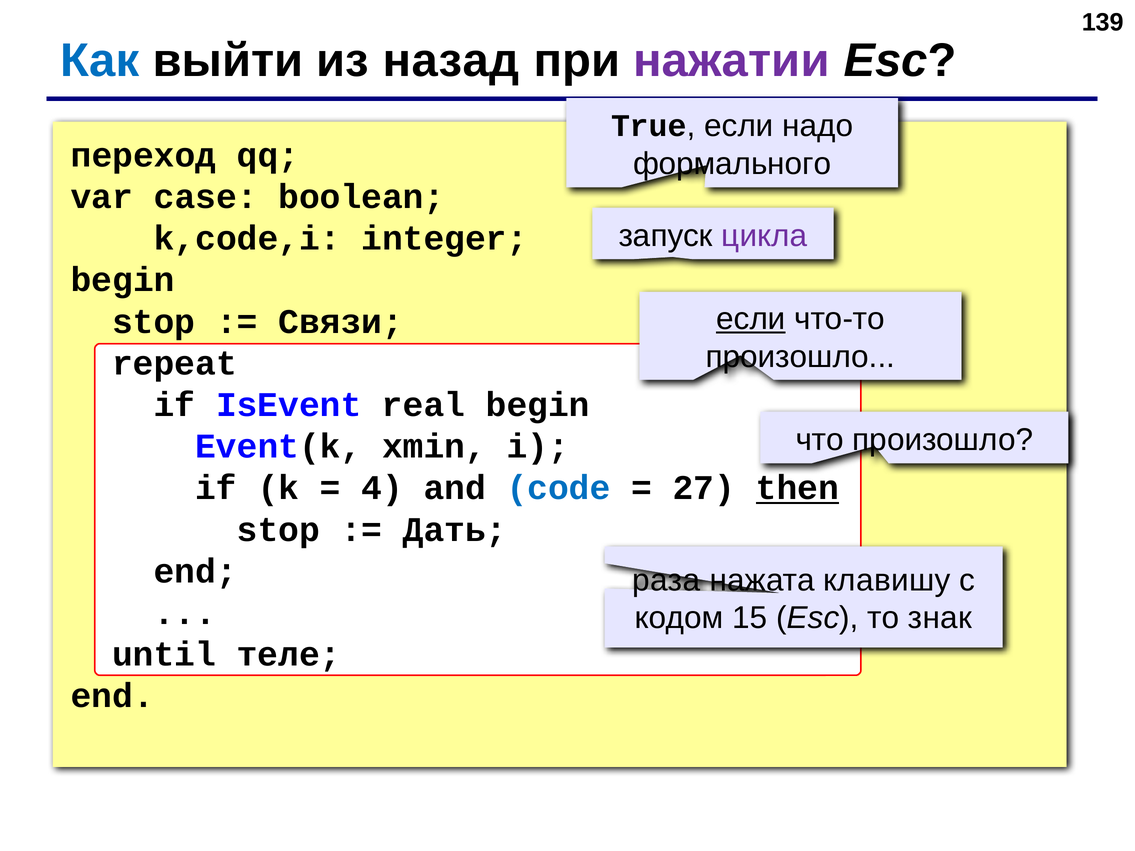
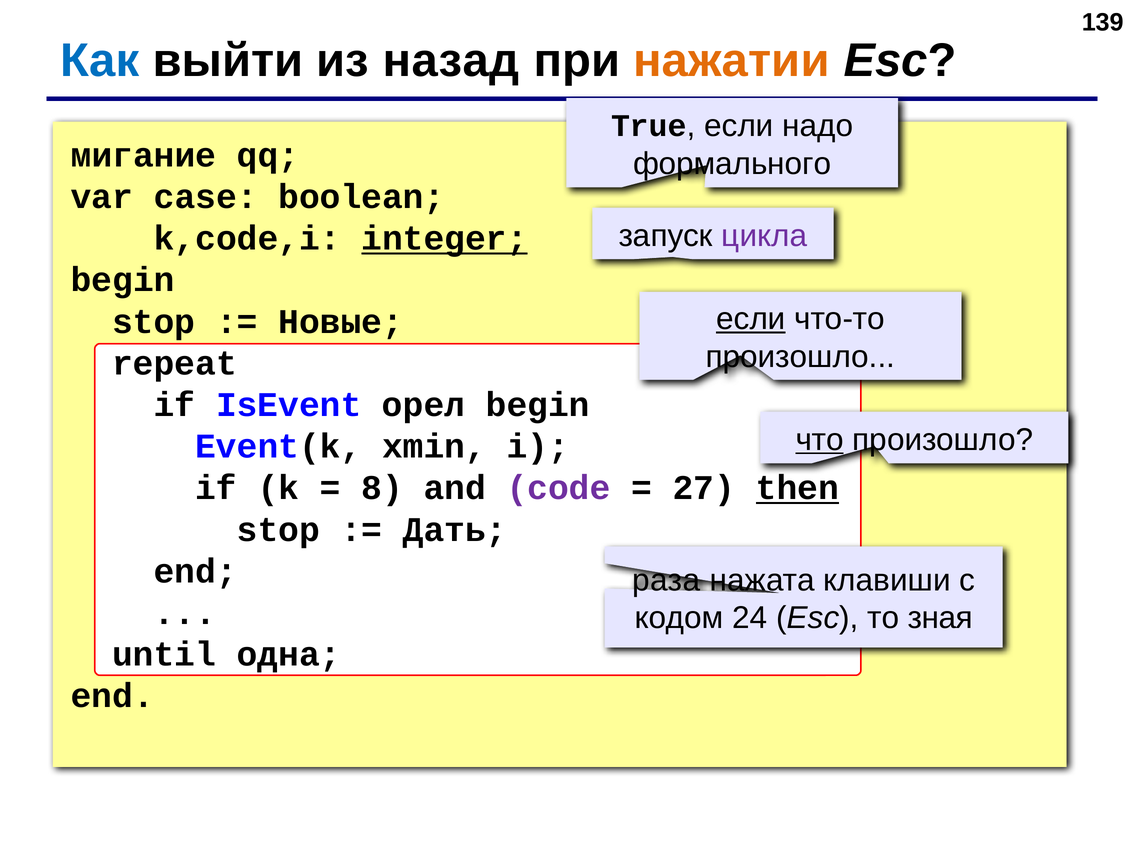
нажатии colour: purple -> orange
переход: переход -> мигание
integer underline: none -> present
Связи: Связи -> Новые
real: real -> орел
что underline: none -> present
4: 4 -> 8
code colour: blue -> purple
клавишу: клавишу -> клавиши
15: 15 -> 24
знак: знак -> зная
теле: теле -> одна
